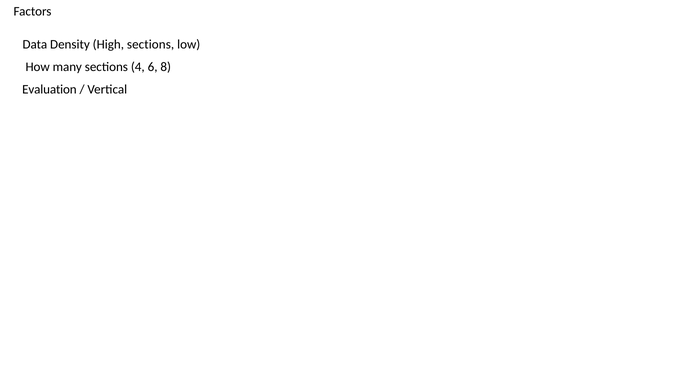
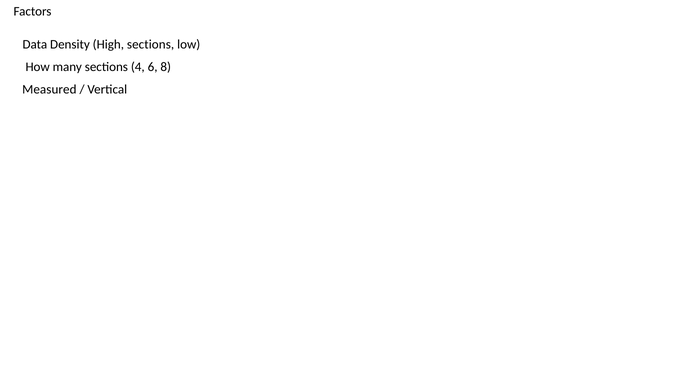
Evaluation: Evaluation -> Measured
